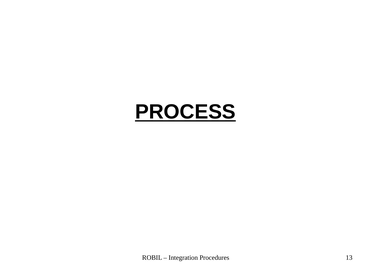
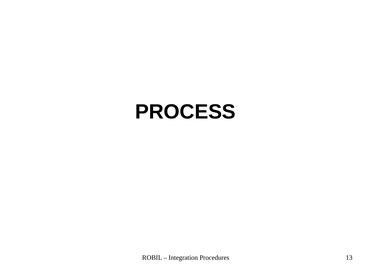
PROCESS underline: present -> none
